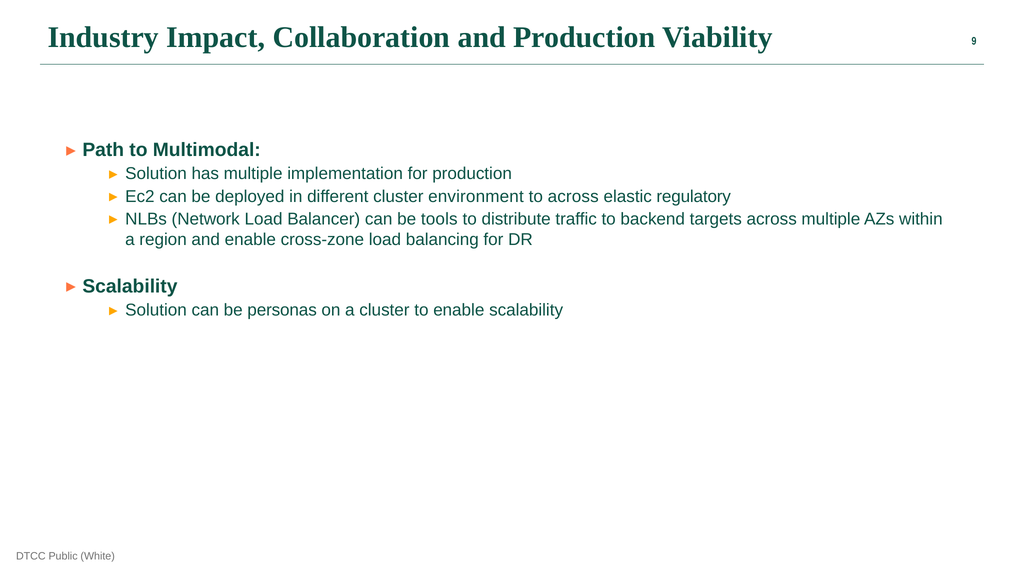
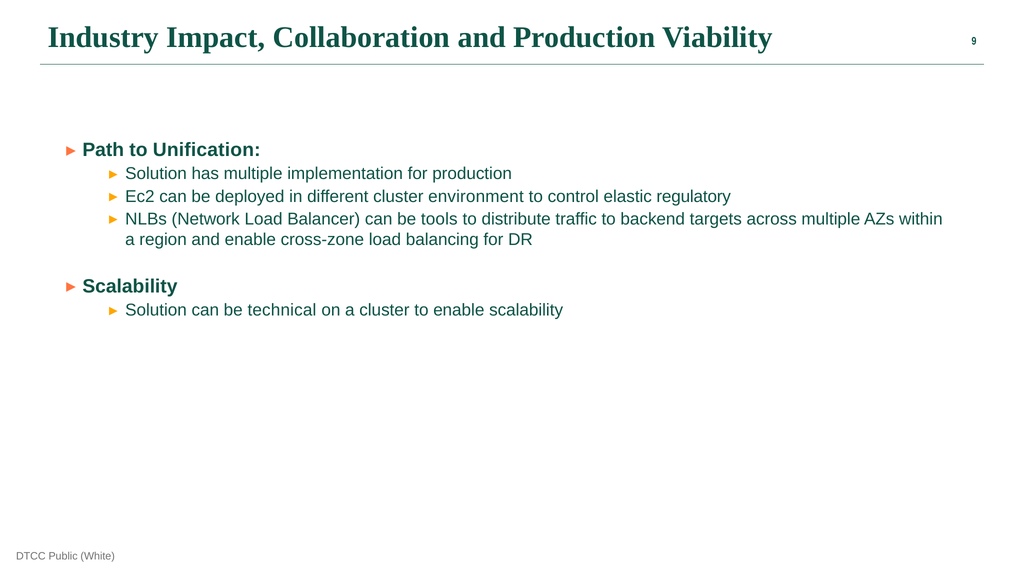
Multimodal: Multimodal -> Unification
to across: across -> control
personas: personas -> technical
